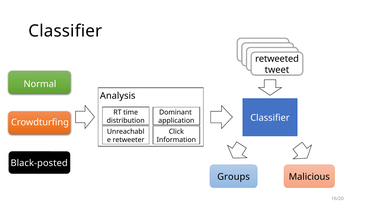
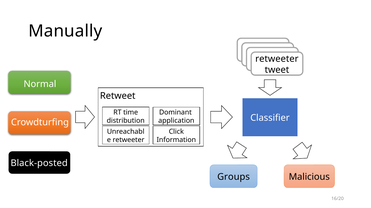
Classifier at (65, 31): Classifier -> Manually
retweeted at (277, 59): retweeted -> retweeter
Analysis: Analysis -> Retweet
